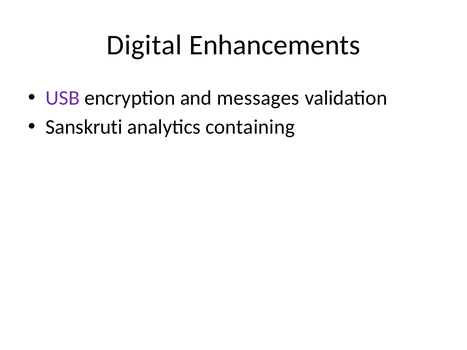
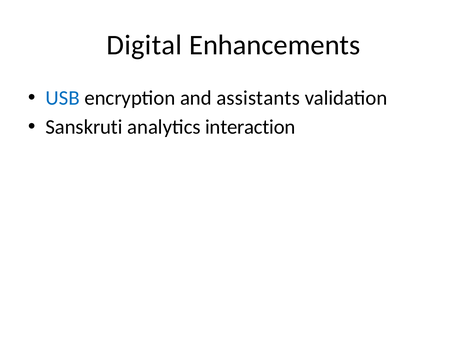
USB colour: purple -> blue
messages: messages -> assistants
containing: containing -> interaction
